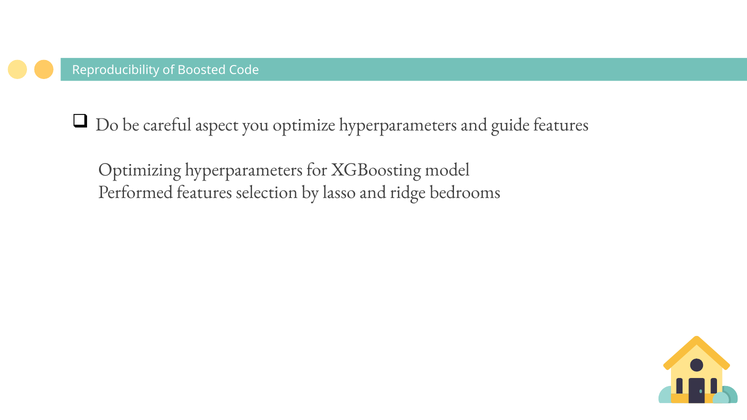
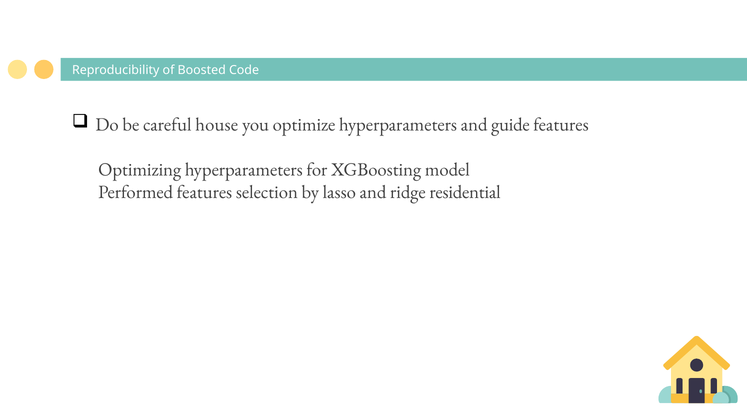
aspect: aspect -> house
bedrooms: bedrooms -> residential
